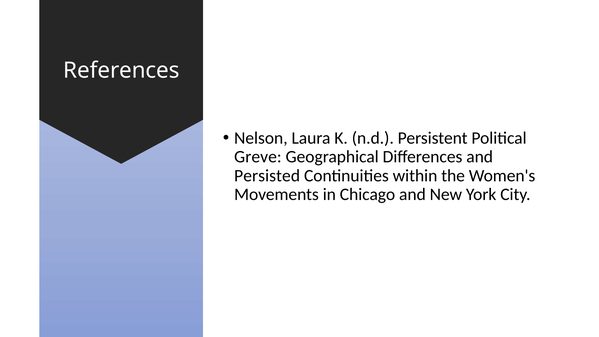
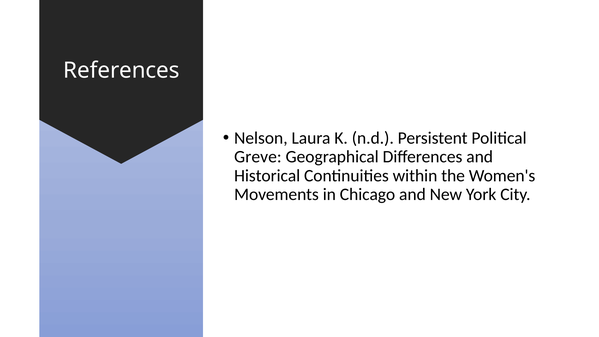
Persisted: Persisted -> Historical
